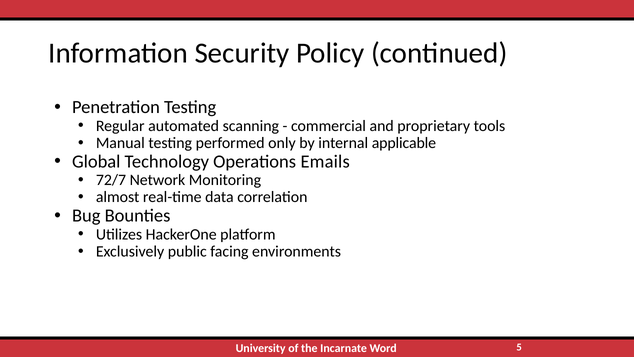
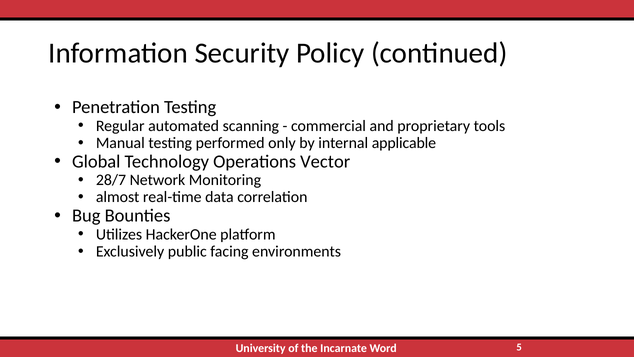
Emails: Emails -> Vector
72/7: 72/7 -> 28/7
